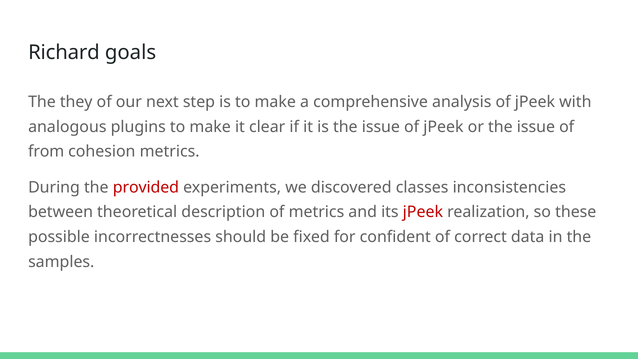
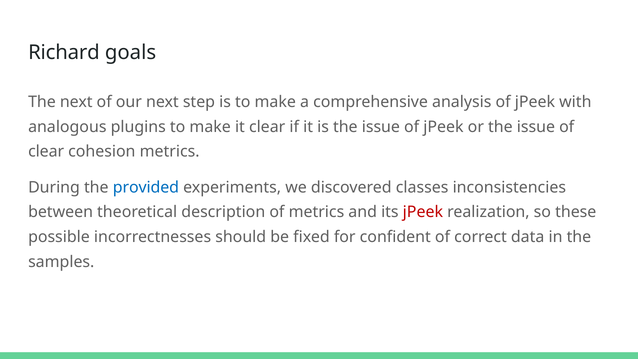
The they: they -> next
from at (46, 152): from -> clear
provided colour: red -> blue
